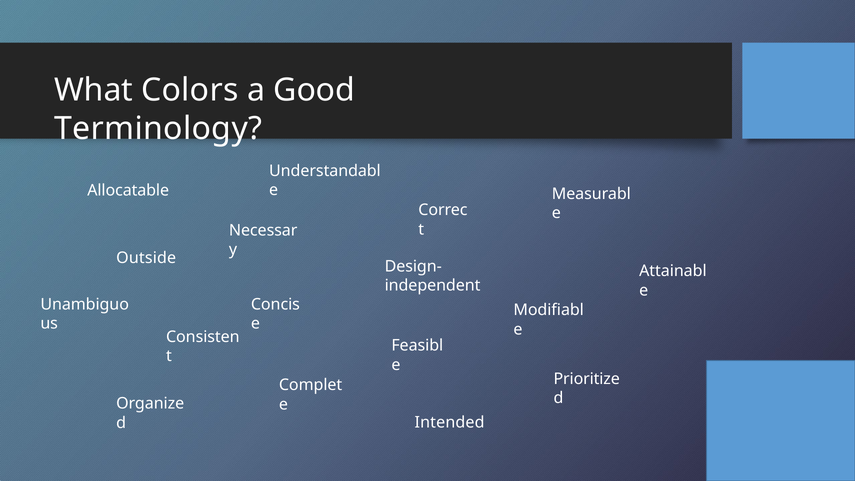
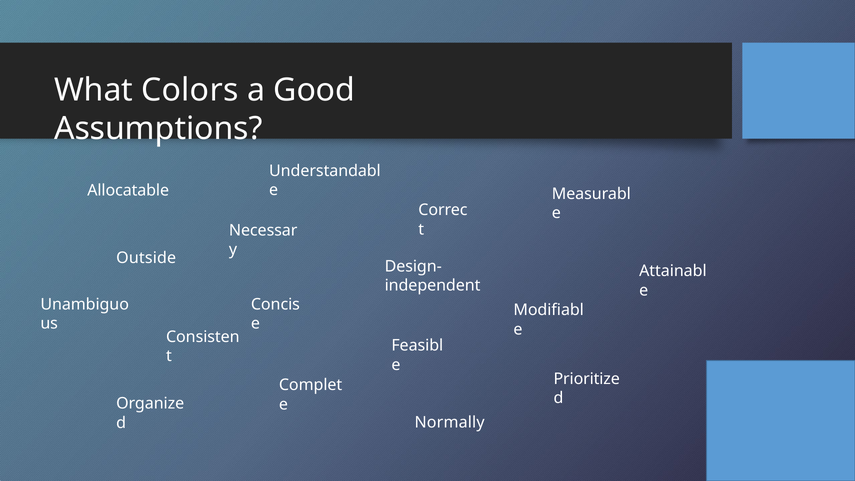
Terminology: Terminology -> Assumptions
Intended: Intended -> Normally
